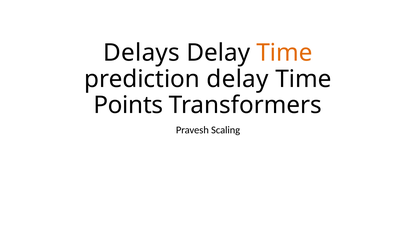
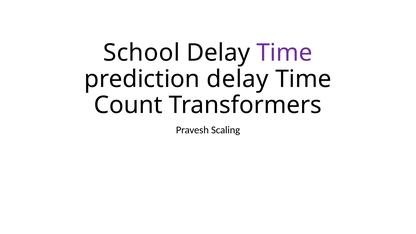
Delays: Delays -> School
Time at (284, 53) colour: orange -> purple
Points: Points -> Count
